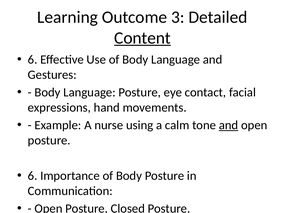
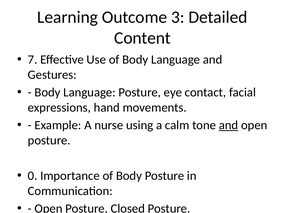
Content underline: present -> none
6 at (33, 60): 6 -> 7
6 at (33, 176): 6 -> 0
